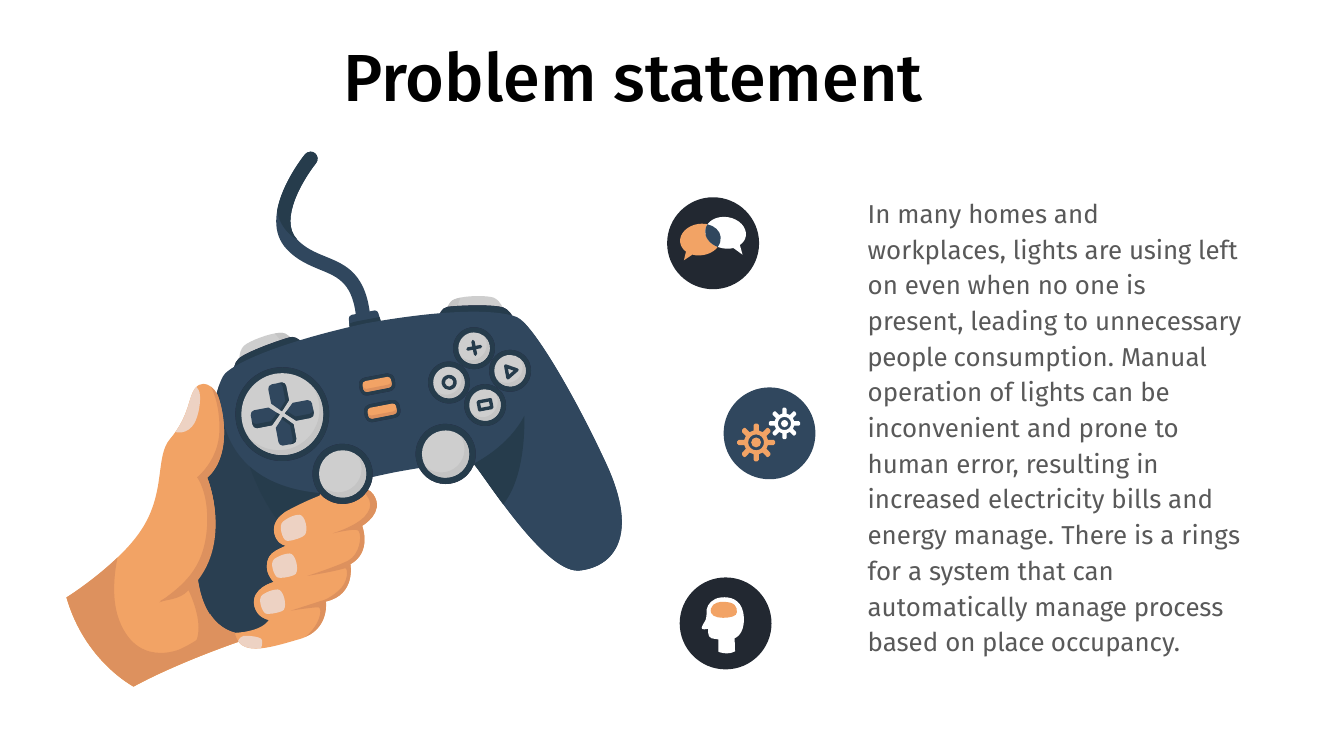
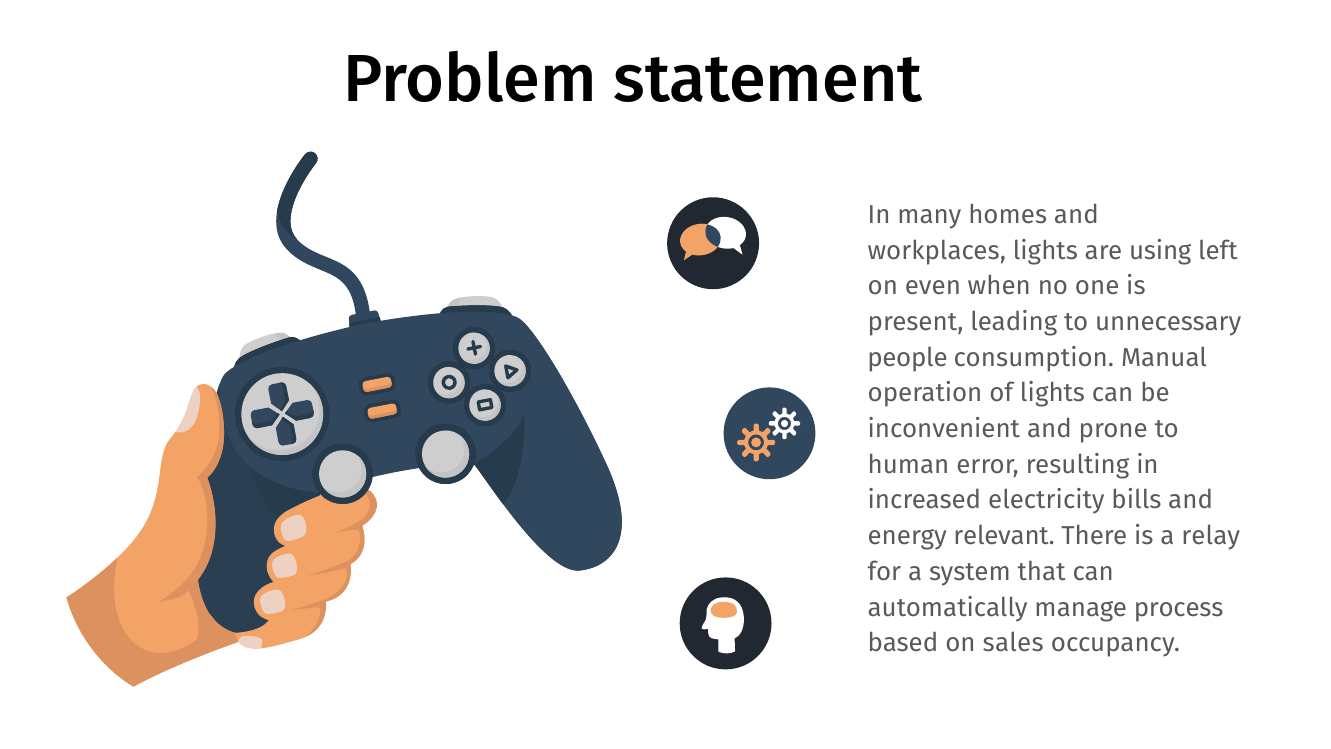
energy manage: manage -> relevant
rings: rings -> relay
place: place -> sales
